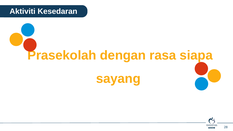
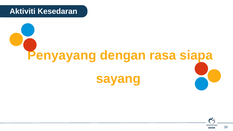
Prasekolah: Prasekolah -> Penyayang
